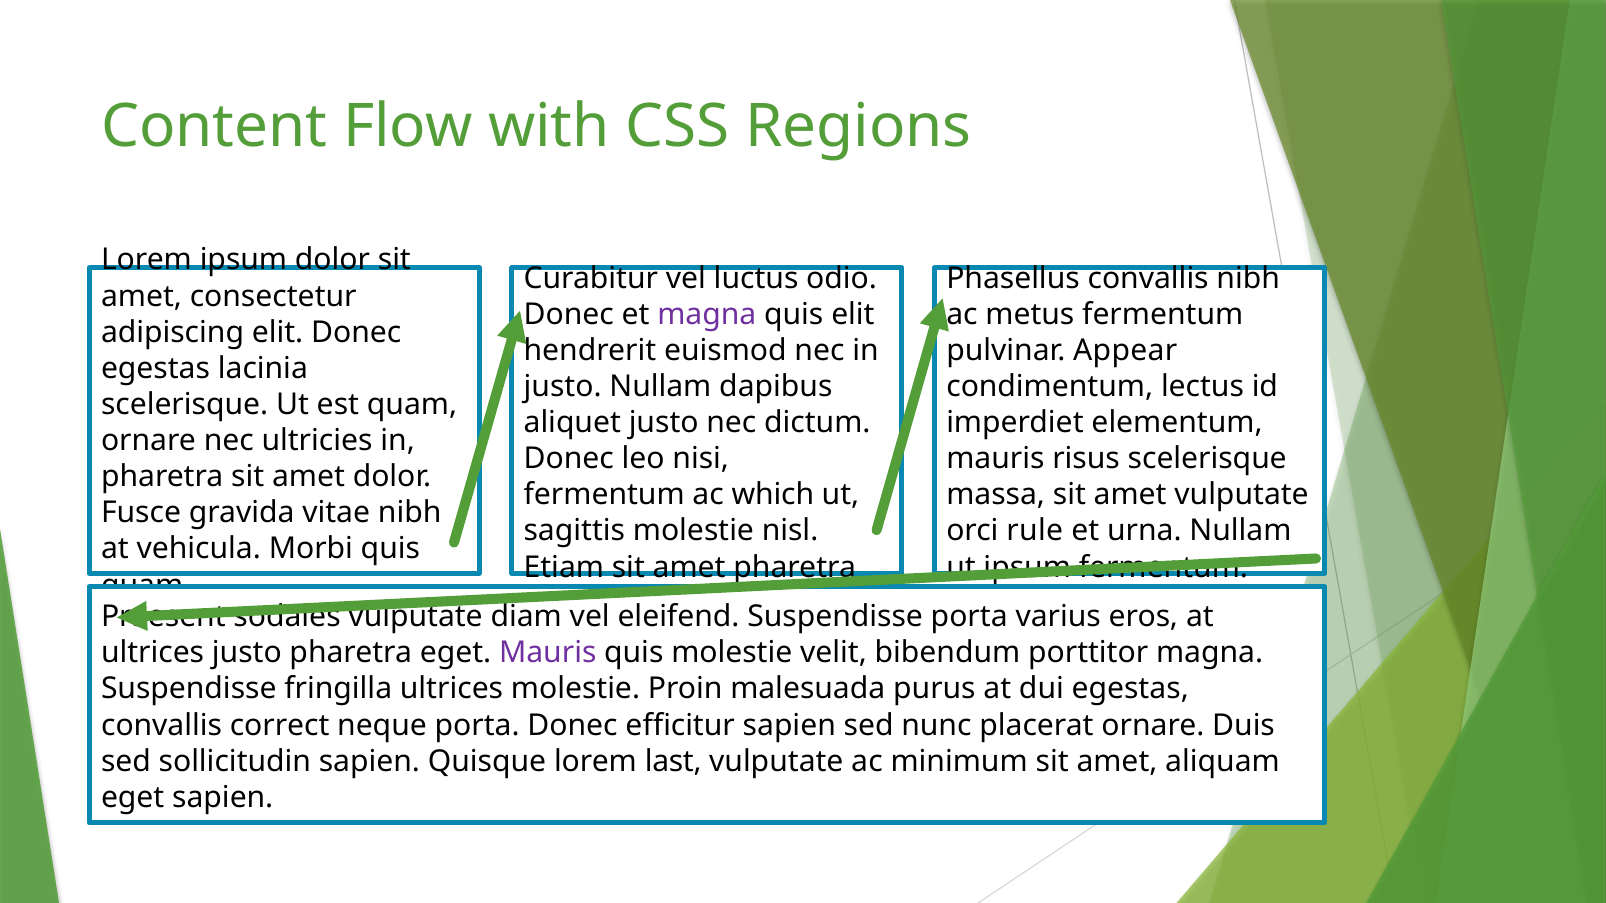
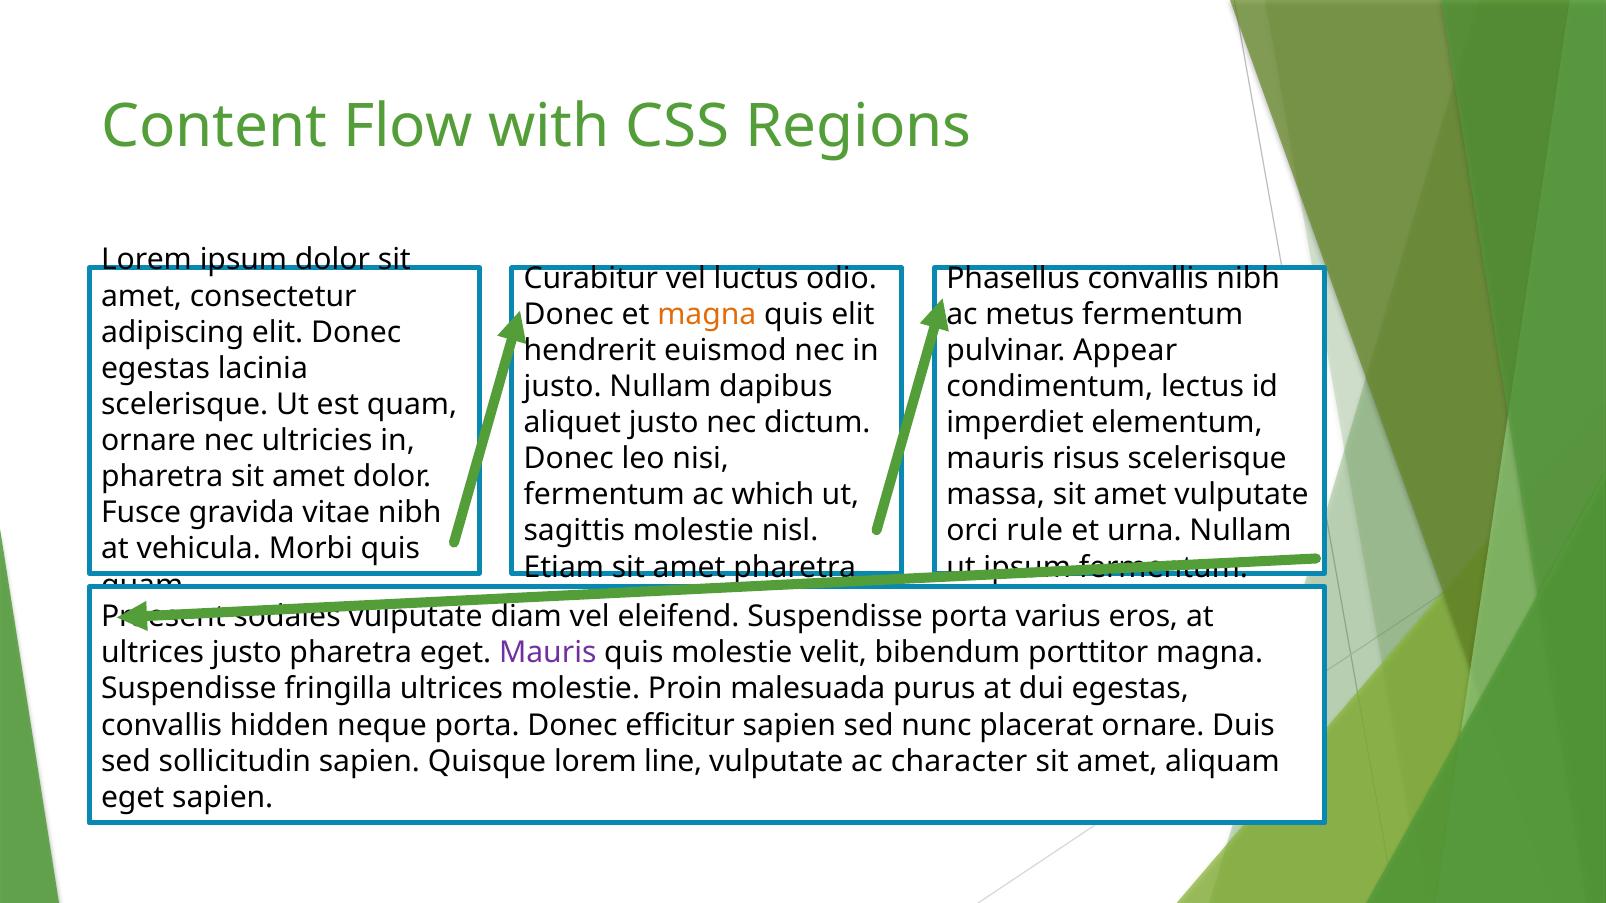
magna at (707, 314) colour: purple -> orange
correct: correct -> hidden
last: last -> line
minimum: minimum -> character
